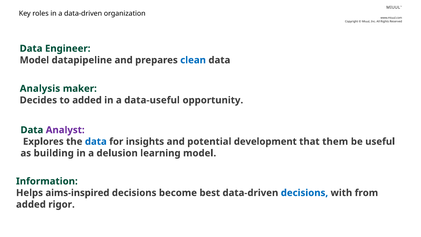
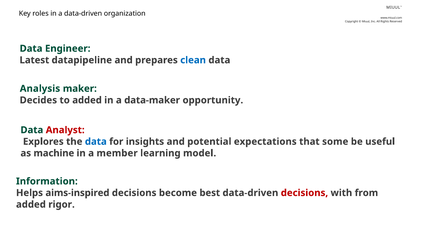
Model at (34, 60): Model -> Latest
data-useful: data-useful -> data-maker
Analyst colour: purple -> red
development: development -> expectations
them: them -> some
building: building -> machine
delusion: delusion -> member
decisions at (304, 193) colour: blue -> red
